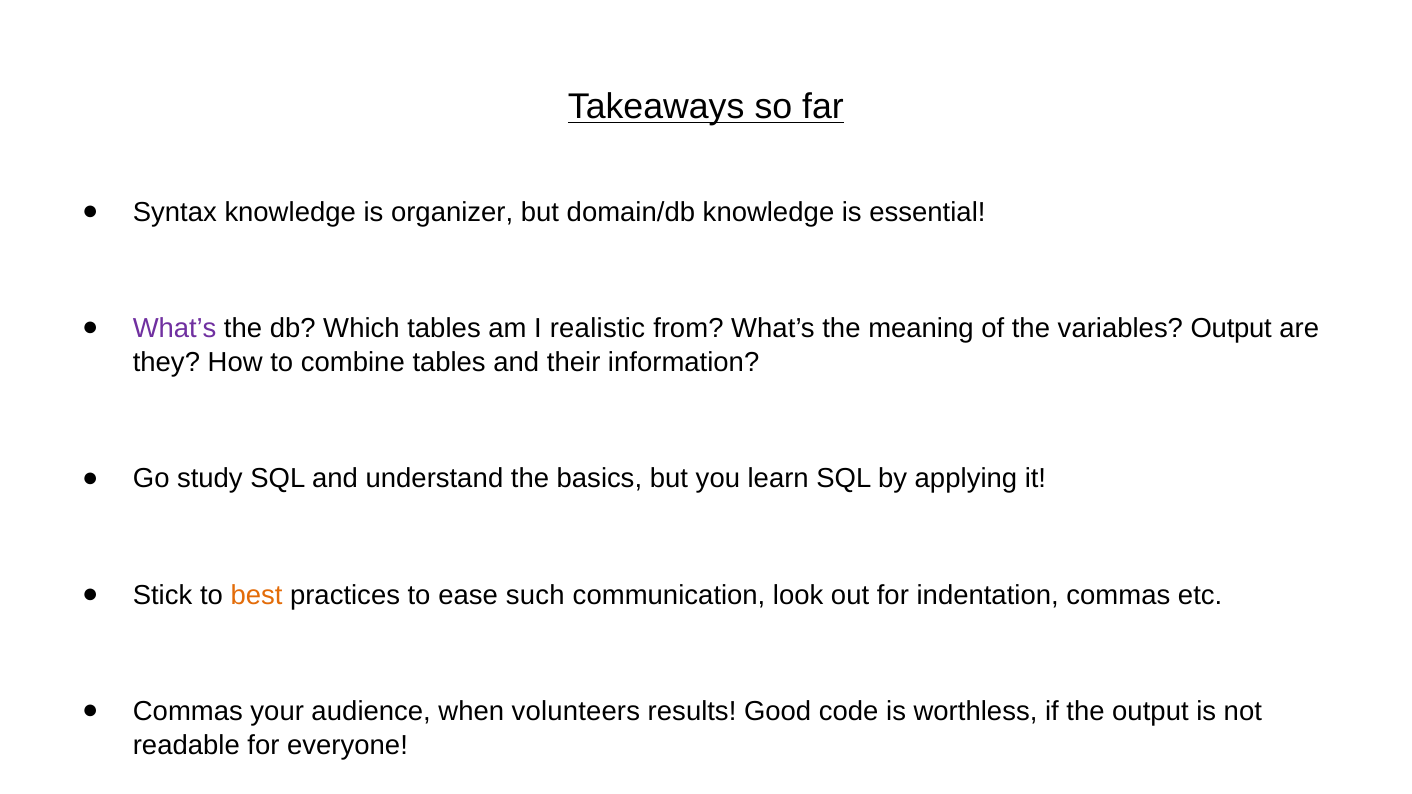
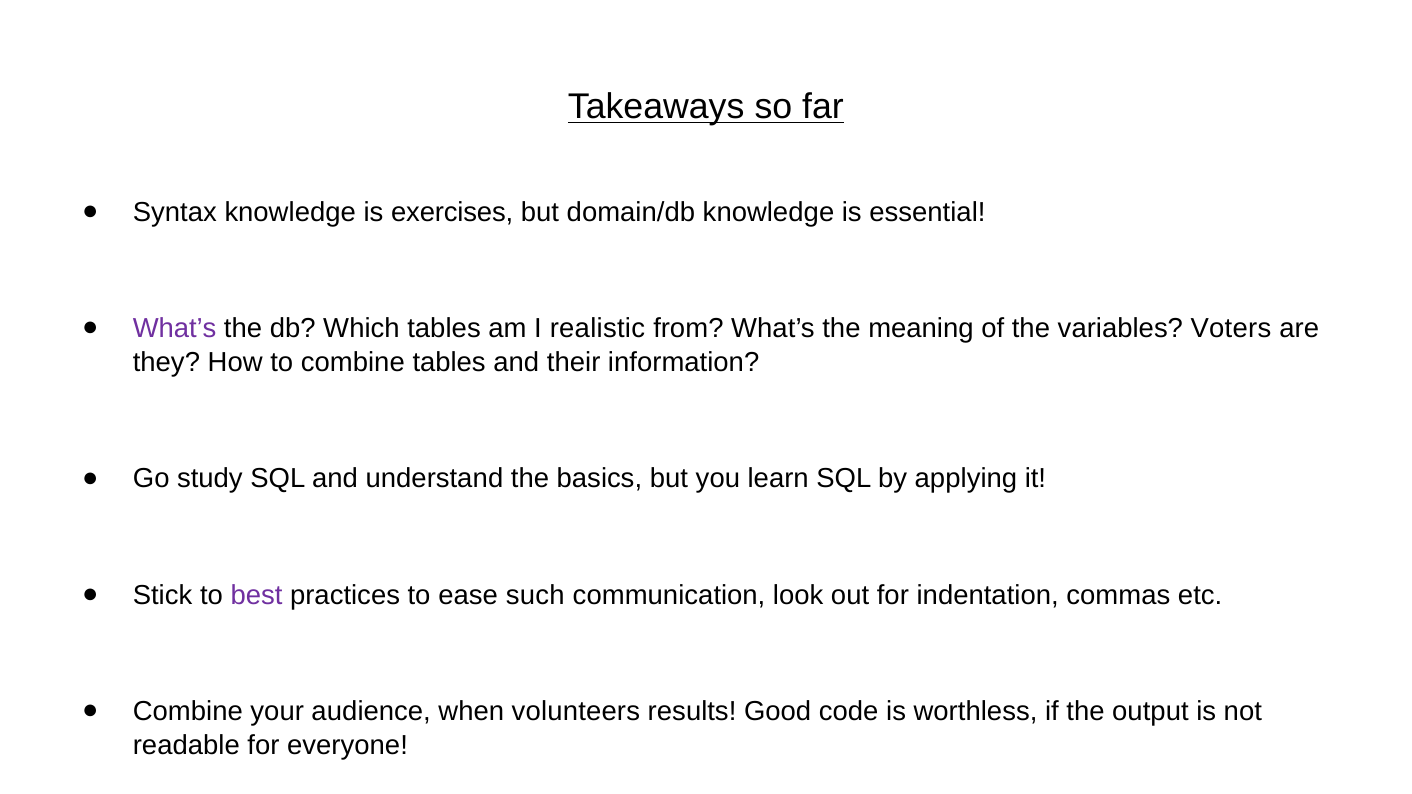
organizer: organizer -> exercises
variables Output: Output -> Voters
best colour: orange -> purple
Commas at (188, 711): Commas -> Combine
